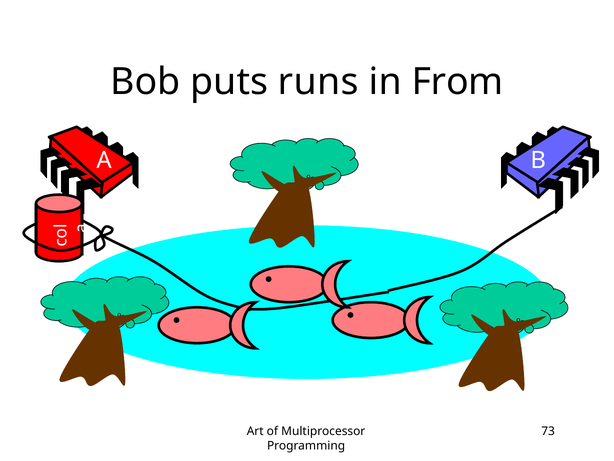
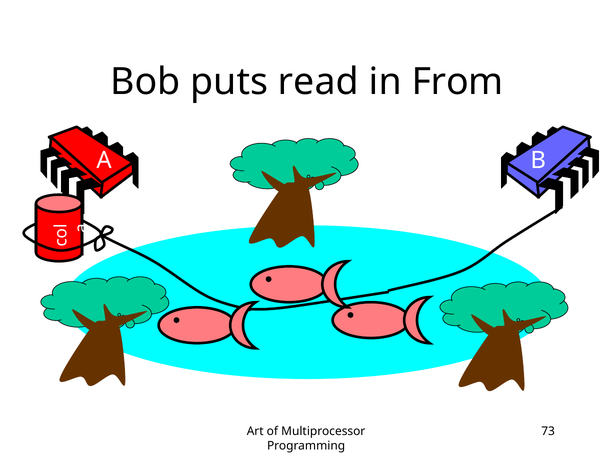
runs: runs -> read
